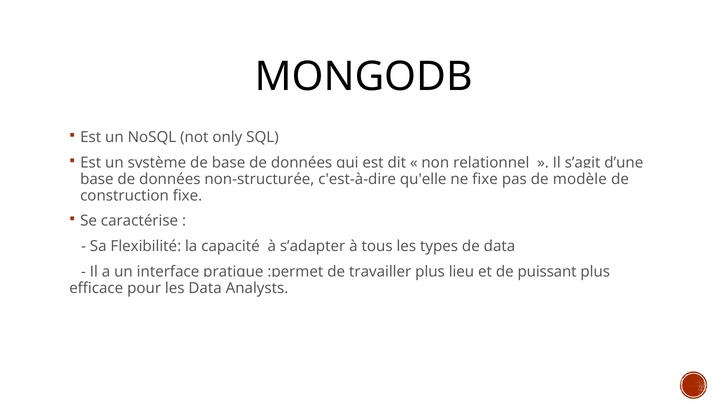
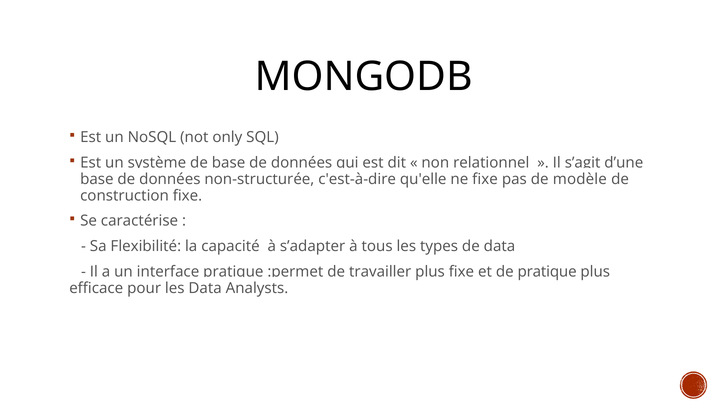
plus lieu: lieu -> fixe
de puissant: puissant -> pratique
